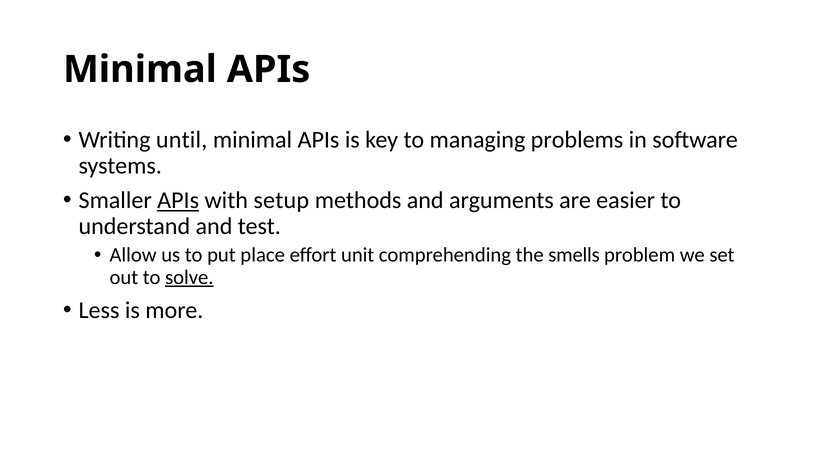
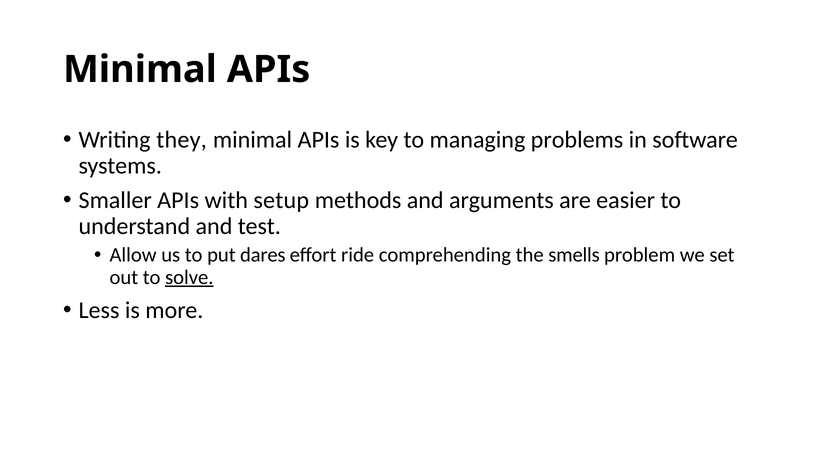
until: until -> they
APIs at (178, 201) underline: present -> none
place: place -> dares
unit: unit -> ride
